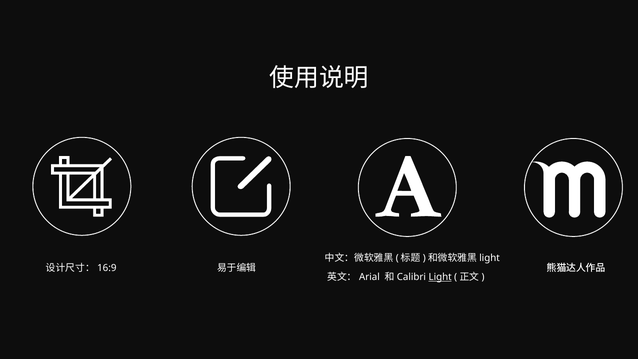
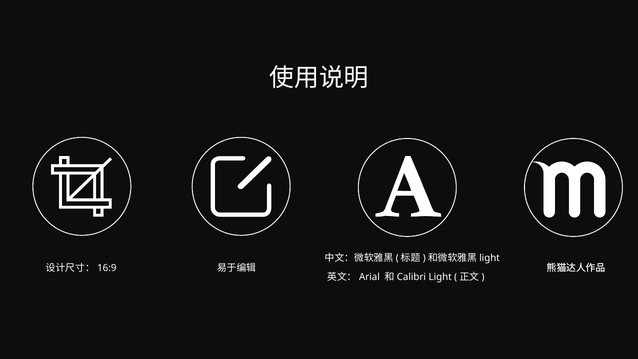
Light underline: present -> none
